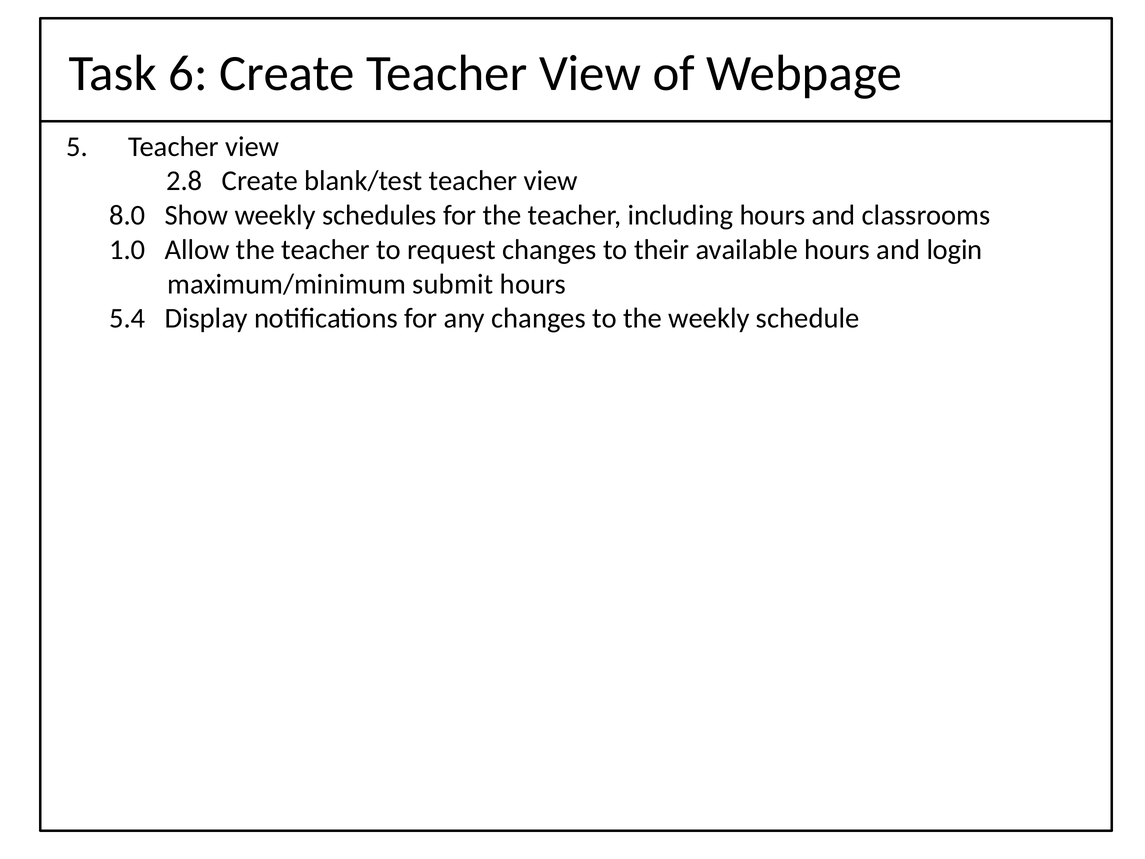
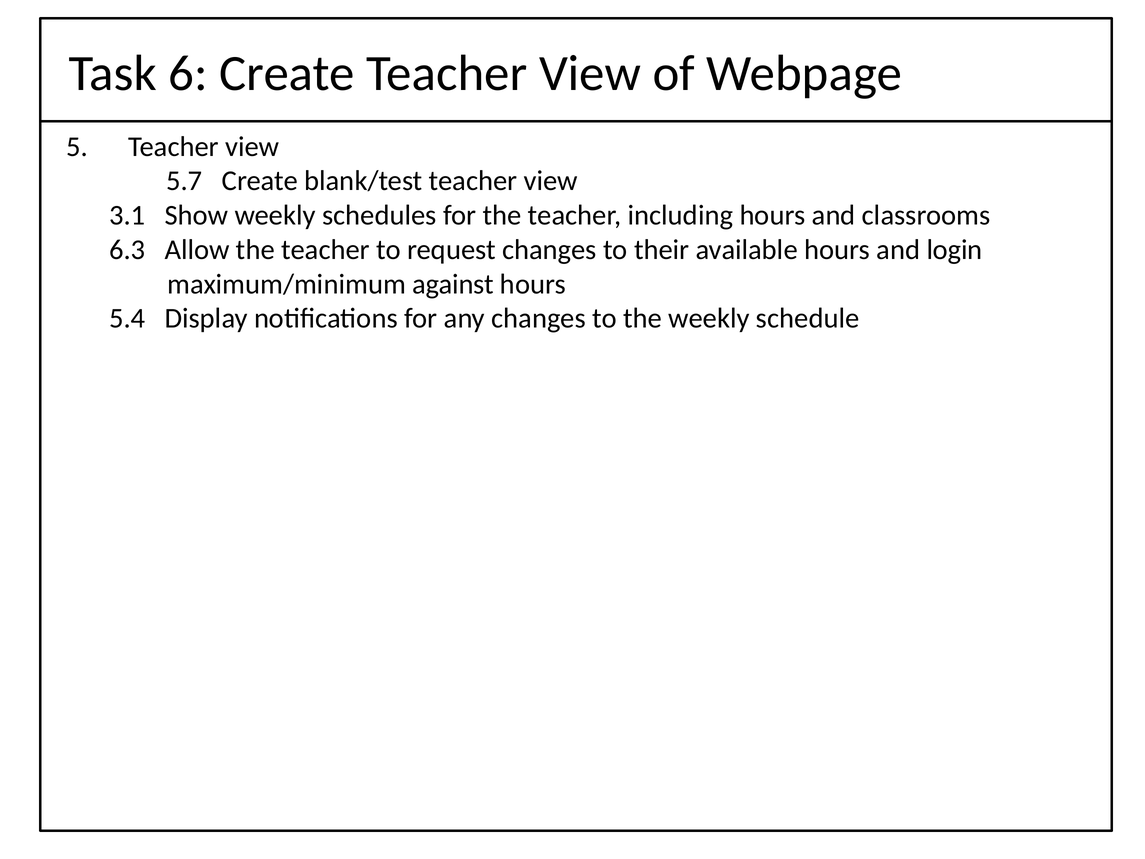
2.8: 2.8 -> 5.7
8.0: 8.0 -> 3.1
1.0: 1.0 -> 6.3
submit: submit -> against
